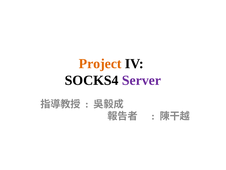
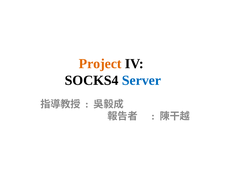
Server colour: purple -> blue
